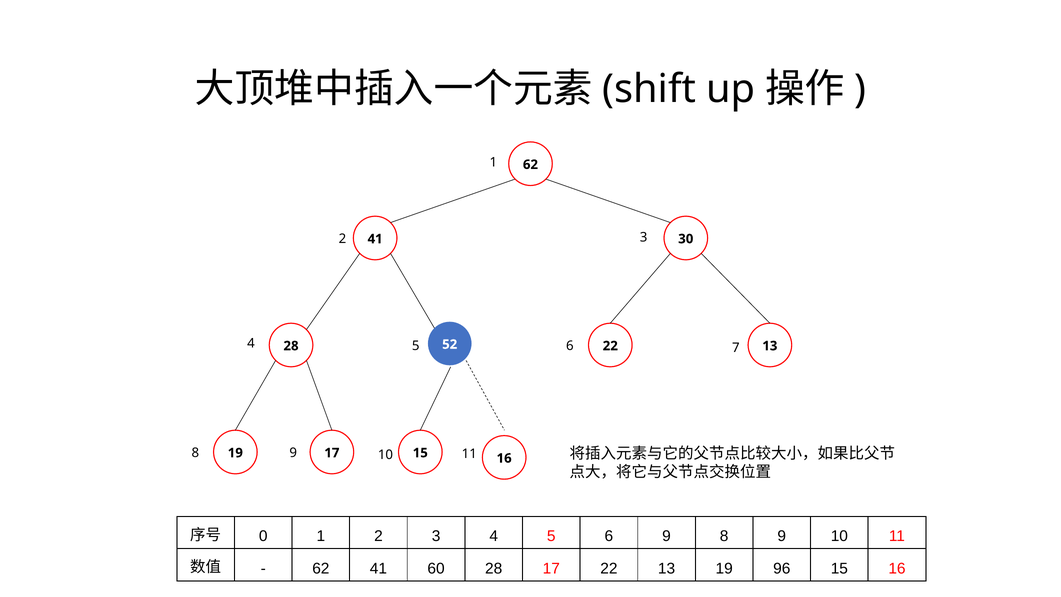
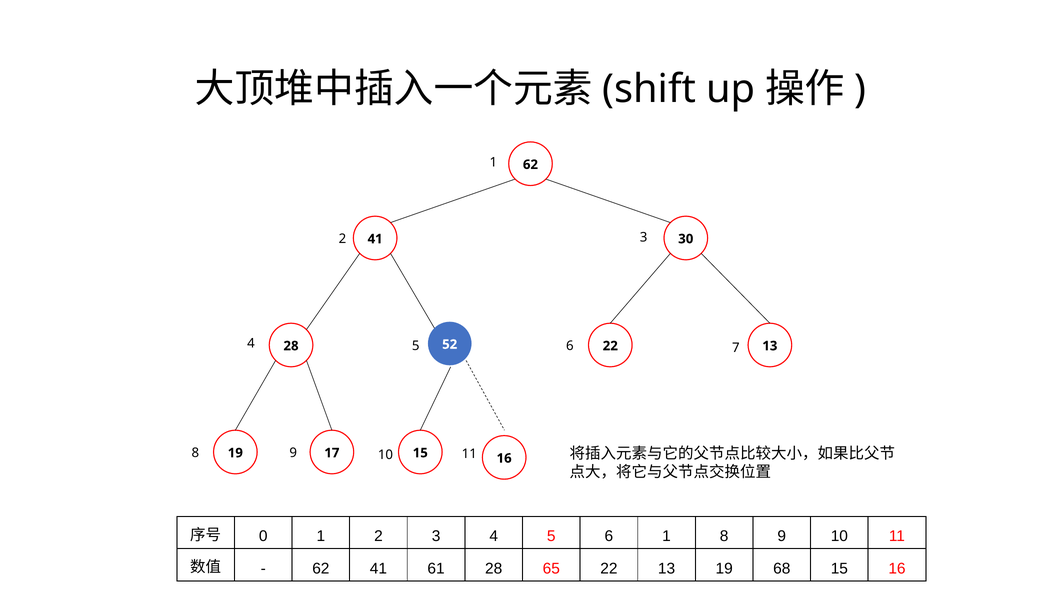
6 9: 9 -> 1
60: 60 -> 61
28 17: 17 -> 65
96: 96 -> 68
